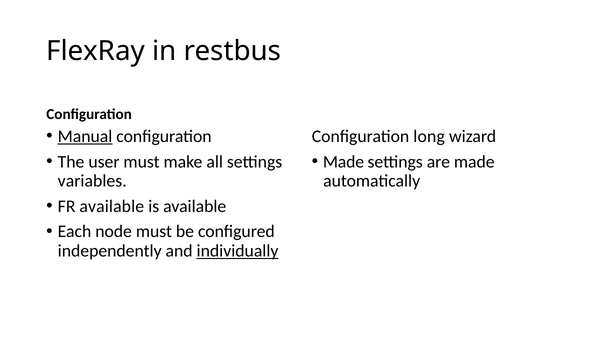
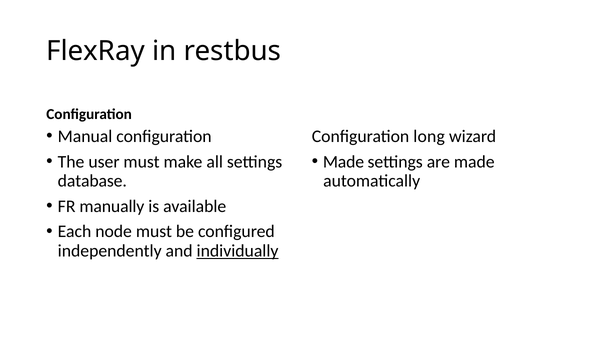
Manual underline: present -> none
variables: variables -> database
FR available: available -> manually
